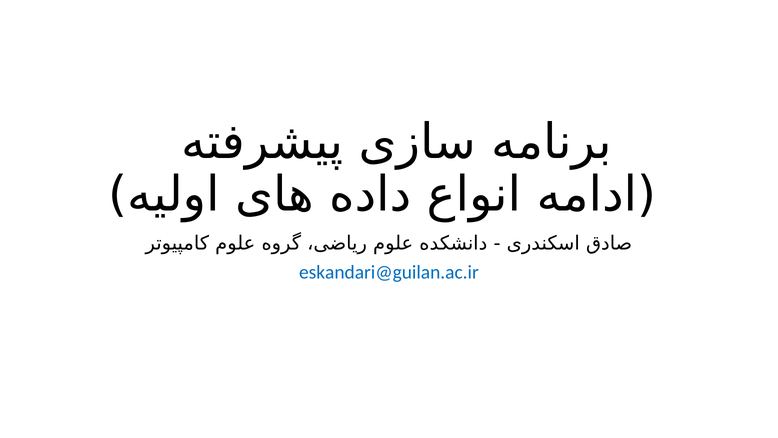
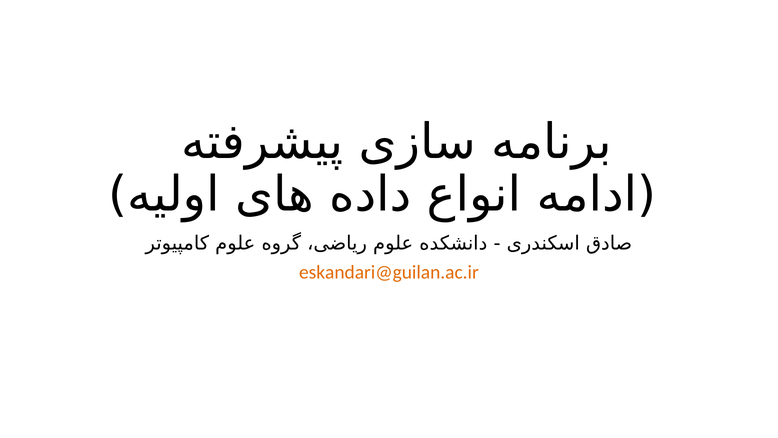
eskandari@guilan.ac.ir colour: blue -> orange
